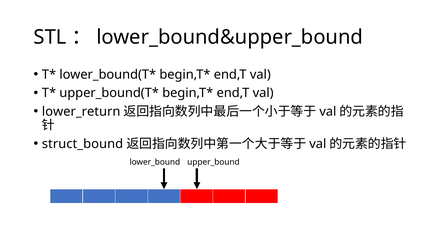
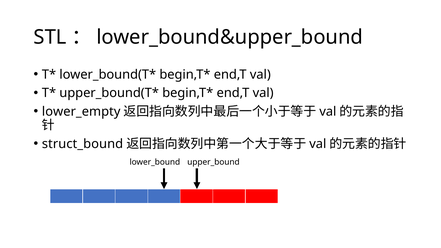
lower_return: lower_return -> lower_empty
